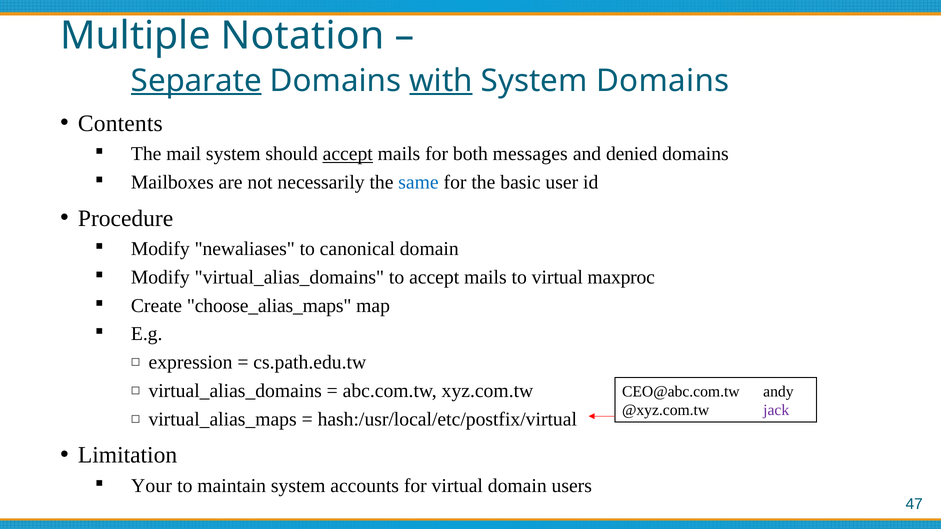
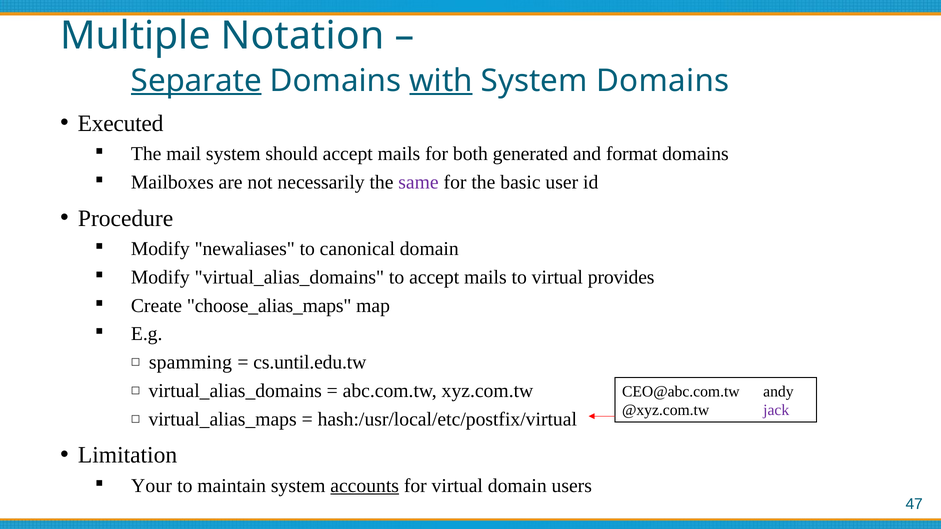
Contents: Contents -> Executed
accept at (348, 154) underline: present -> none
messages: messages -> generated
denied: denied -> format
same colour: blue -> purple
maxproc: maxproc -> provides
expression: expression -> spamming
cs.path.edu.tw: cs.path.edu.tw -> cs.until.edu.tw
accounts underline: none -> present
